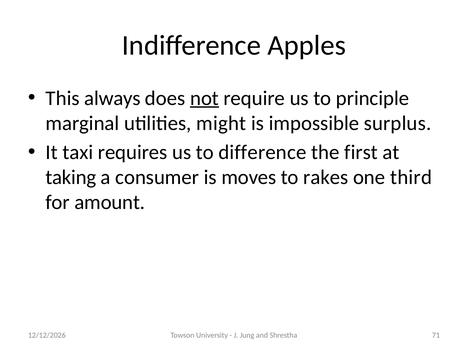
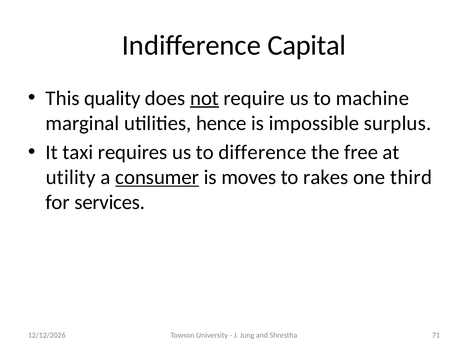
Apples: Apples -> Capital
always: always -> quality
principle: principle -> machine
might: might -> hence
first: first -> free
taking: taking -> utility
consumer underline: none -> present
amount: amount -> services
